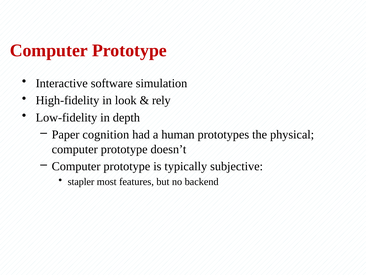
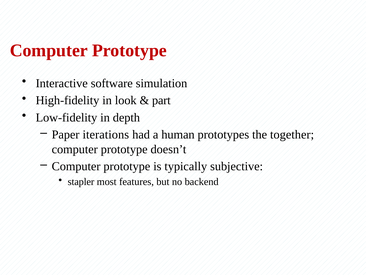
rely: rely -> part
cognition: cognition -> iterations
physical: physical -> together
